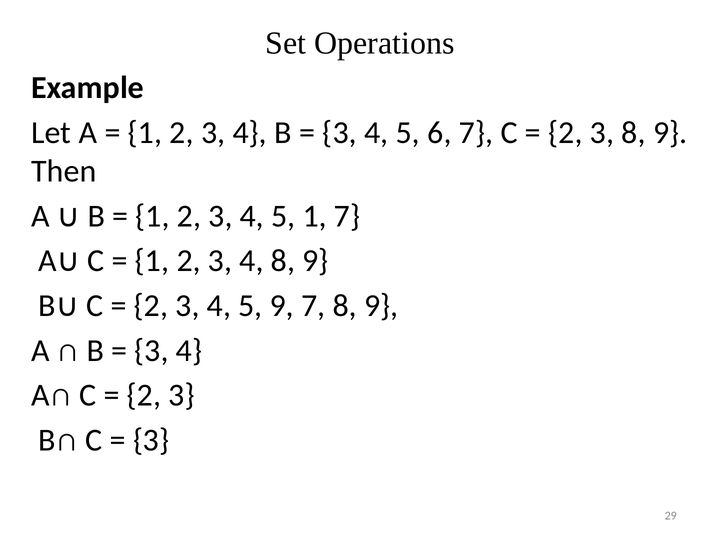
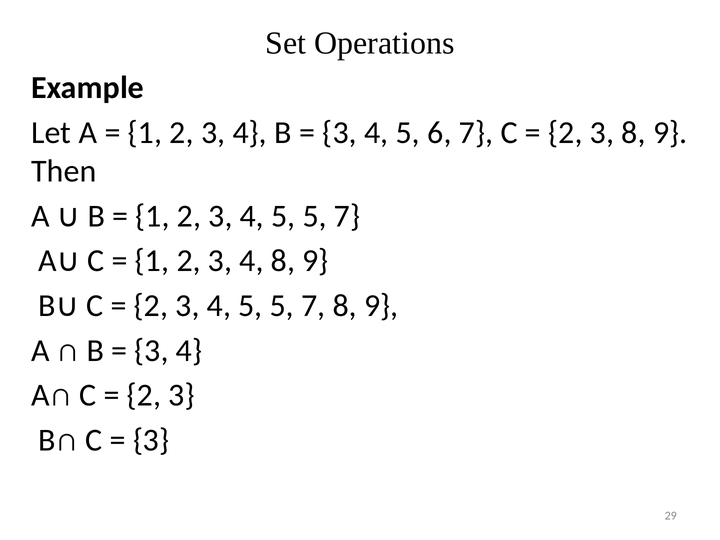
1 at (315, 216): 1 -> 5
9 at (282, 306): 9 -> 5
